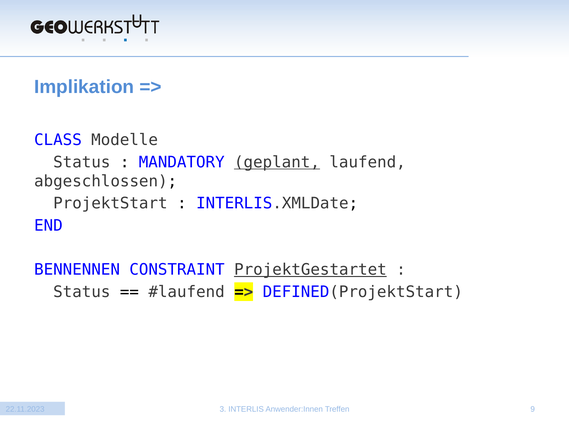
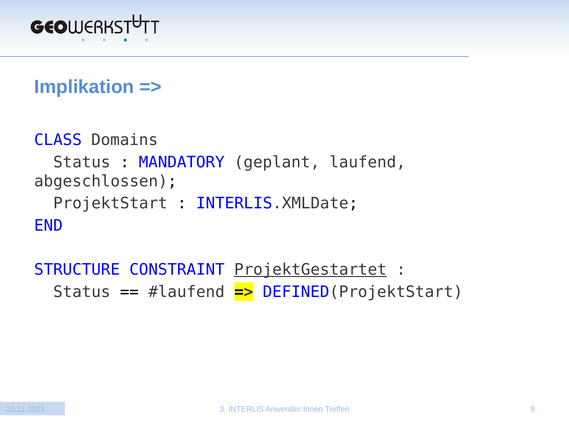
Modelle: Modelle -> Domains
geplant underline: present -> none
BENNENNEN: BENNENNEN -> STRUCTURE
